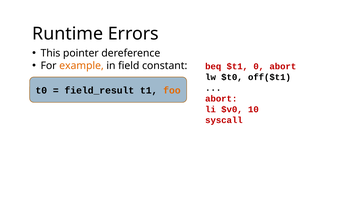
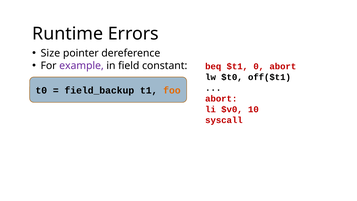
This: This -> Size
example colour: orange -> purple
field_result: field_result -> field_backup
